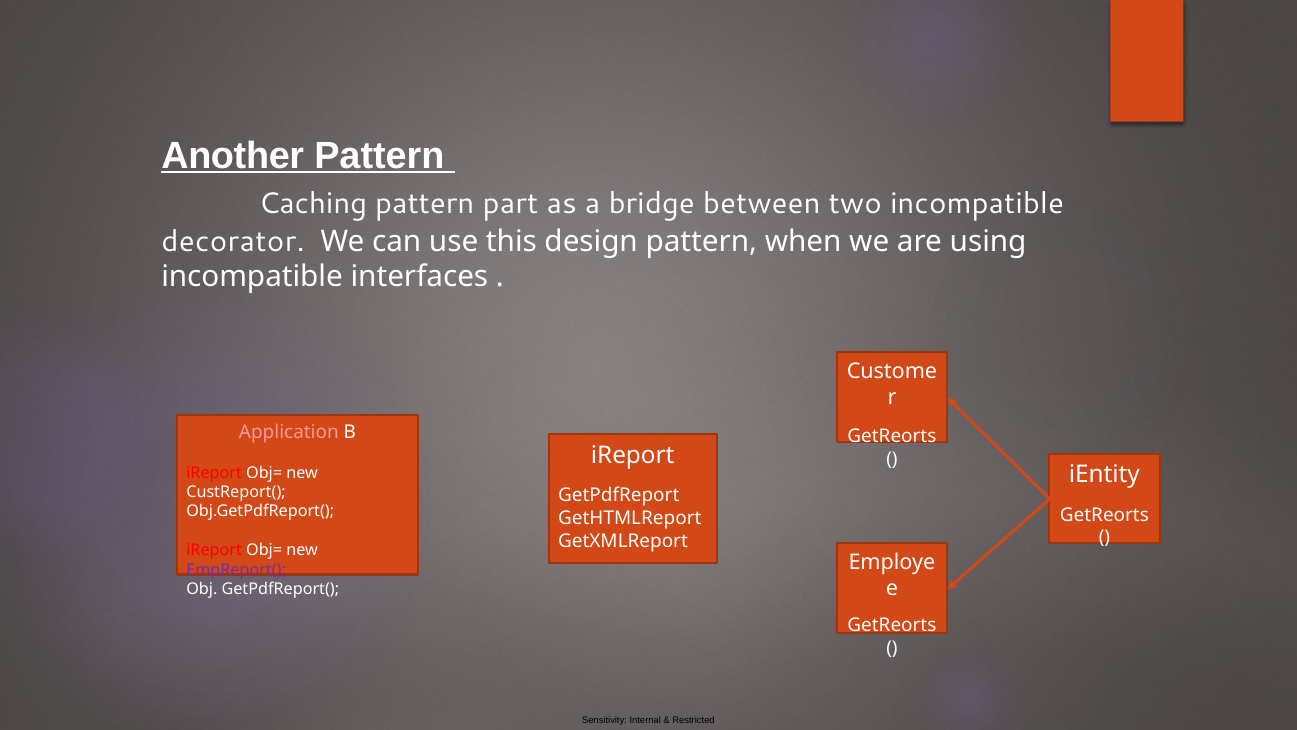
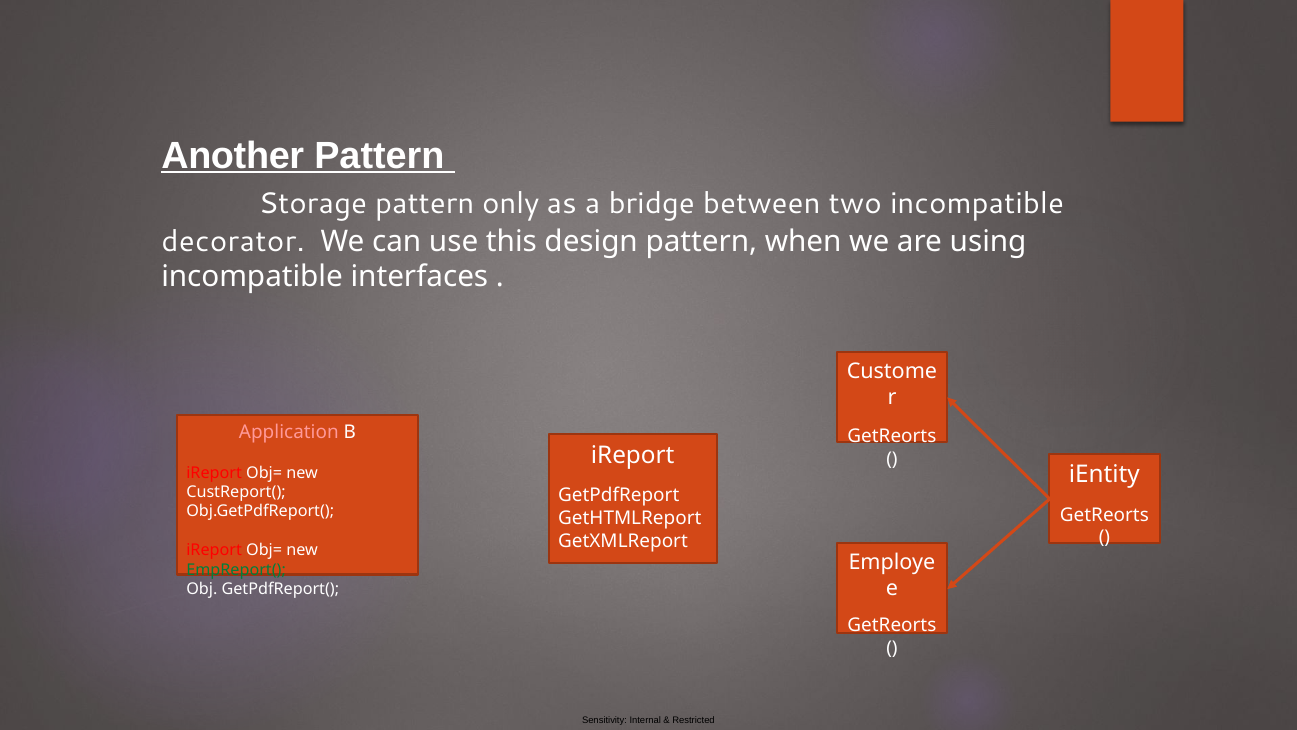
Caching: Caching -> Storage
part: part -> only
EmpReport( colour: purple -> green
